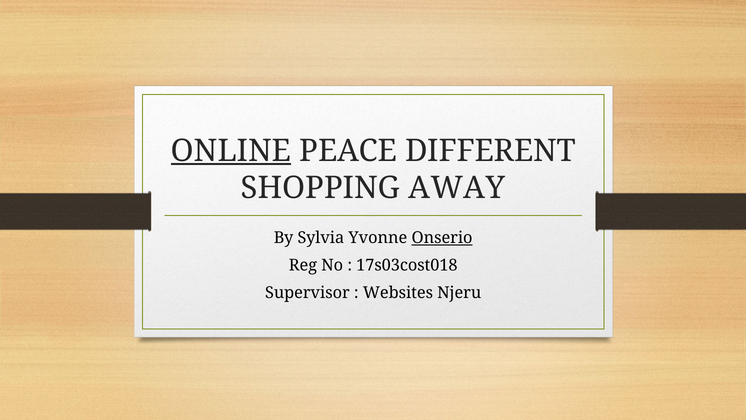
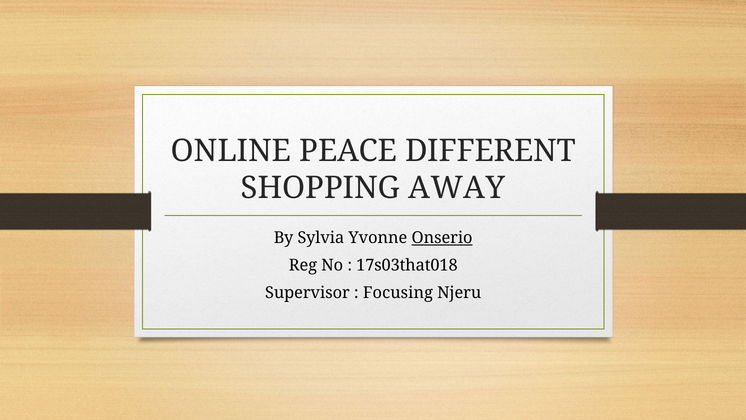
ONLINE underline: present -> none
17s03cost018: 17s03cost018 -> 17s03that018
Websites: Websites -> Focusing
